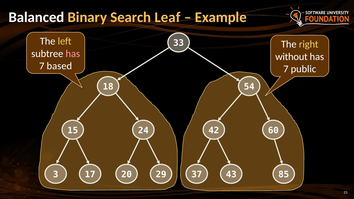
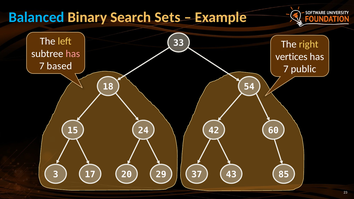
Balanced colour: white -> light blue
Leaf: Leaf -> Sets
without: without -> vertices
